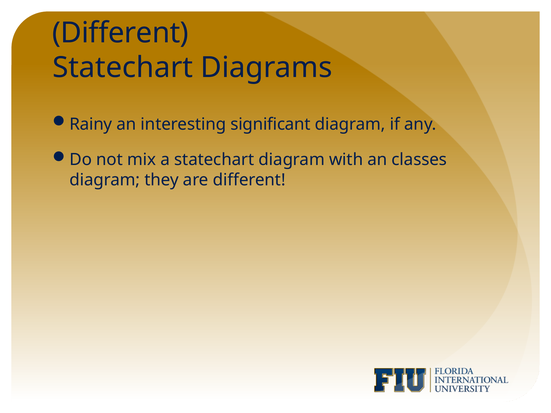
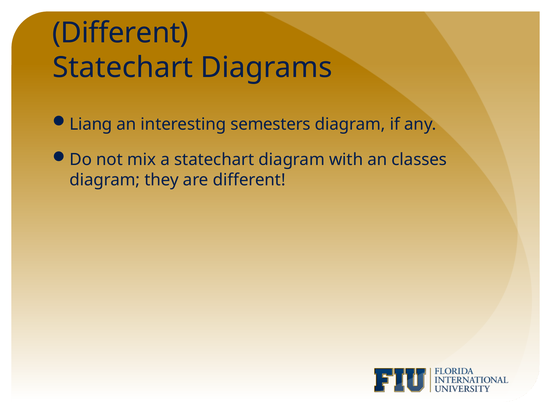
Rainy: Rainy -> Liang
significant: significant -> semesters
